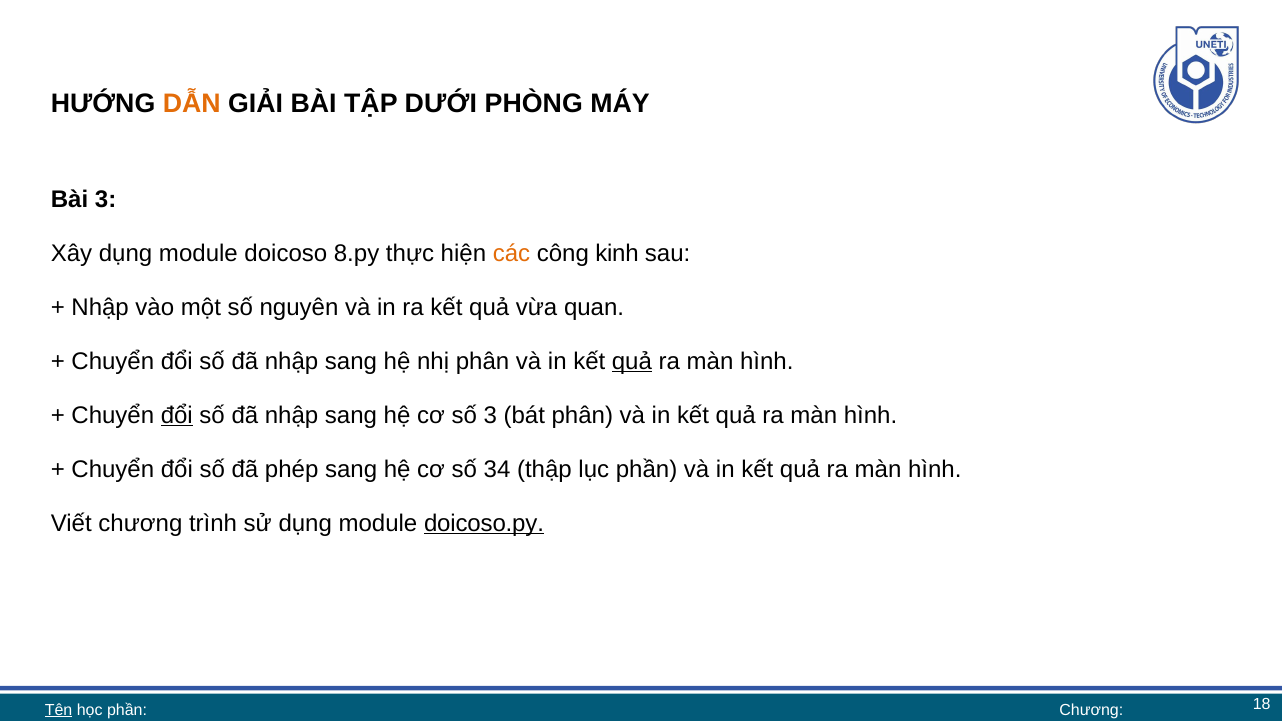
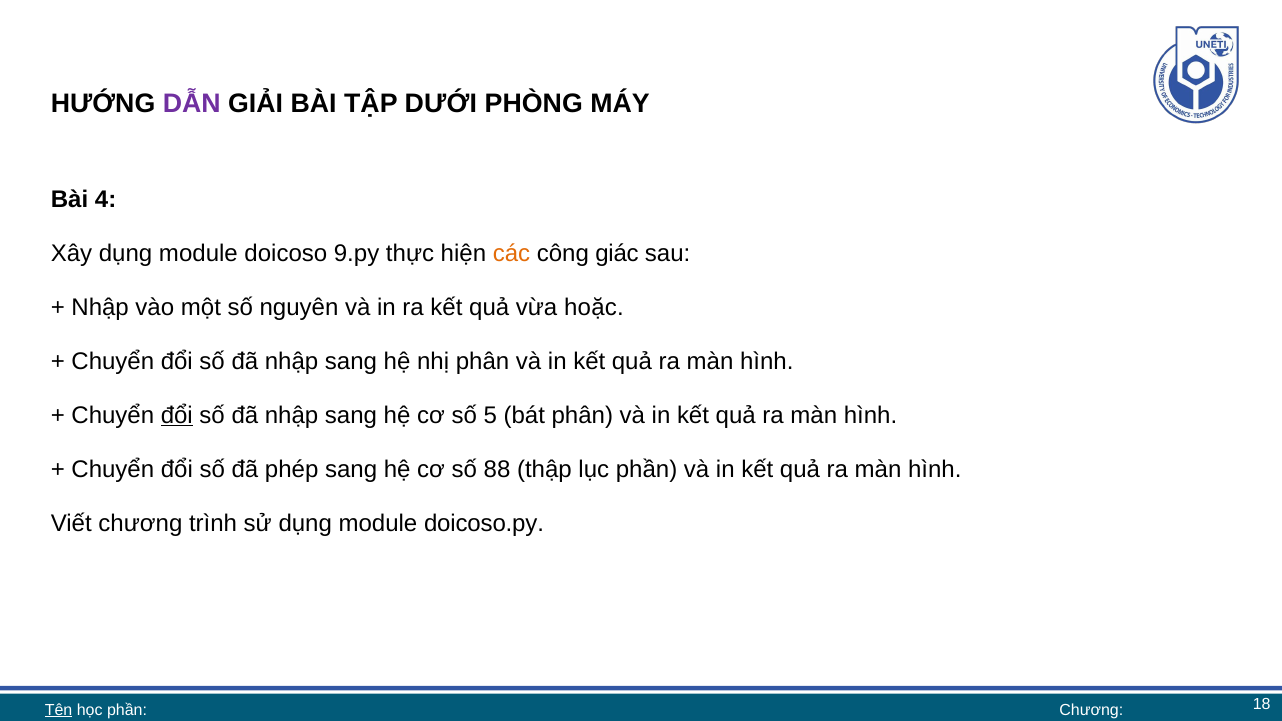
DẪN colour: orange -> purple
Bài 3: 3 -> 4
8.py: 8.py -> 9.py
kinh: kinh -> giác
quan: quan -> hoặc
quả at (632, 361) underline: present -> none
số 3: 3 -> 5
34: 34 -> 88
doicoso.py underline: present -> none
